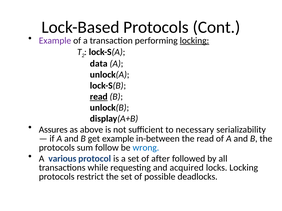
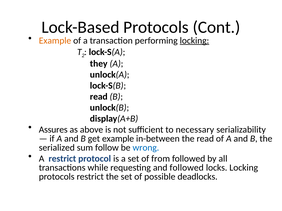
Example at (55, 41) colour: purple -> orange
data: data -> they
read at (99, 97) underline: present -> none
protocols at (57, 148): protocols -> serialized
A various: various -> restrict
after: after -> from
and acquired: acquired -> followed
